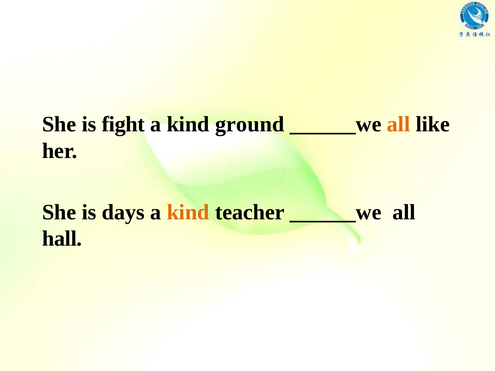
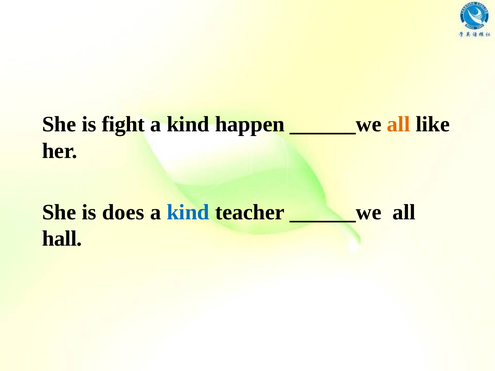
ground: ground -> happen
days: days -> does
kind at (188, 212) colour: orange -> blue
